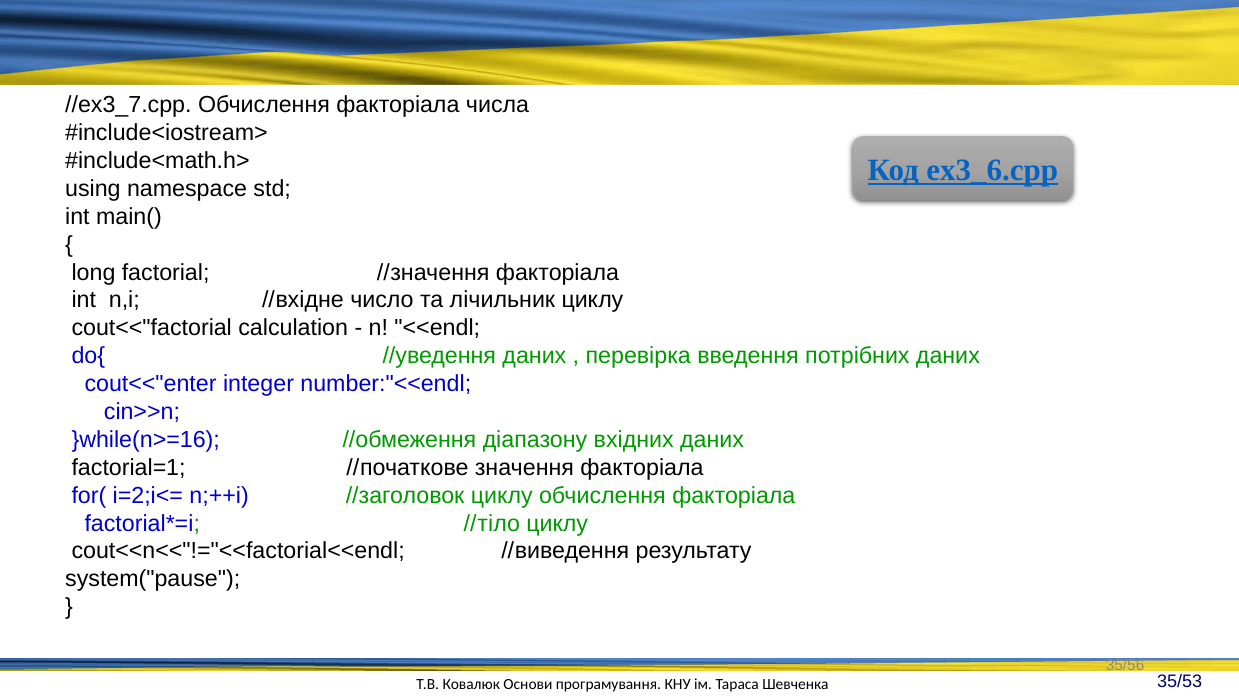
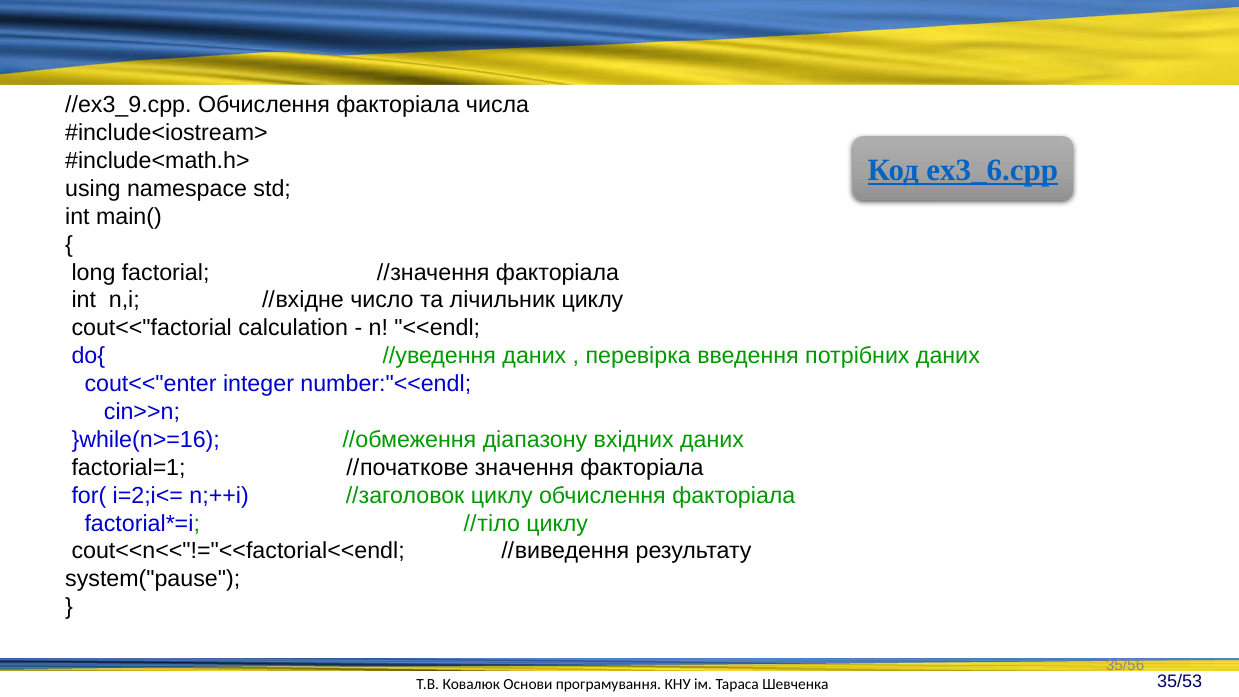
//ex3_7.cpp: //ex3_7.cpp -> //ex3_9.cpp
